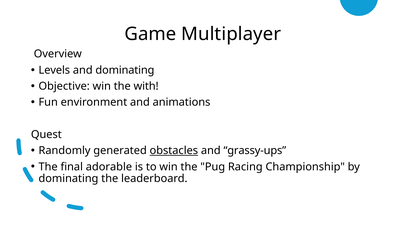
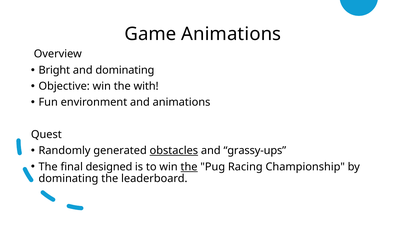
Game Multiplayer: Multiplayer -> Animations
Levels: Levels -> Bright
adorable: adorable -> designed
the at (189, 167) underline: none -> present
